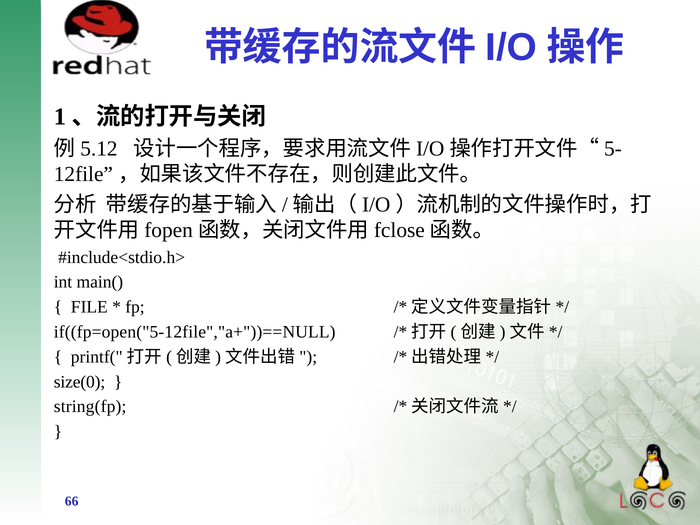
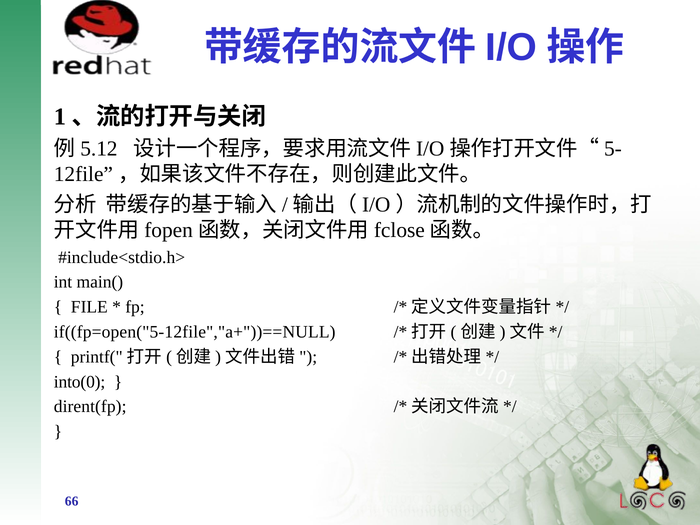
size(0: size(0 -> into(0
string(fp: string(fp -> dirent(fp
